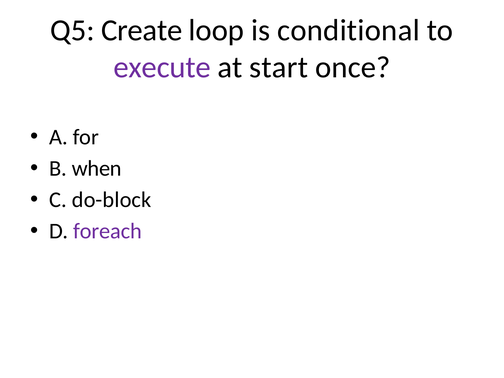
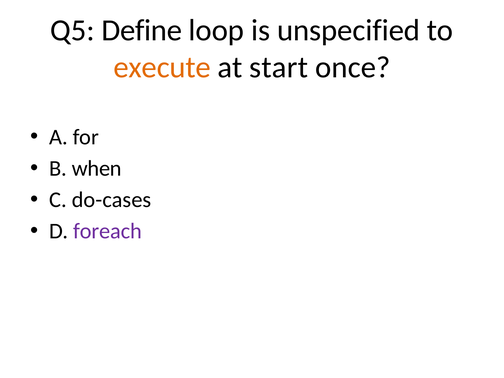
Create: Create -> Define
conditional: conditional -> unspecified
execute colour: purple -> orange
do-block: do-block -> do-cases
